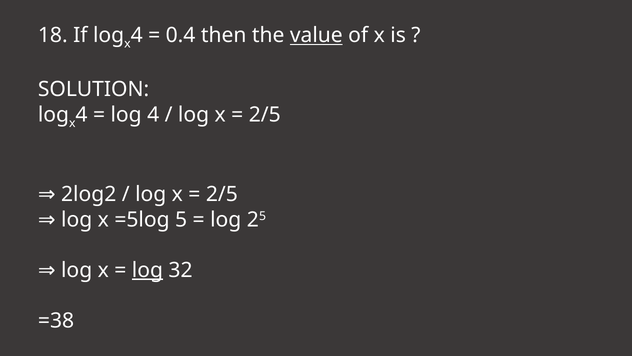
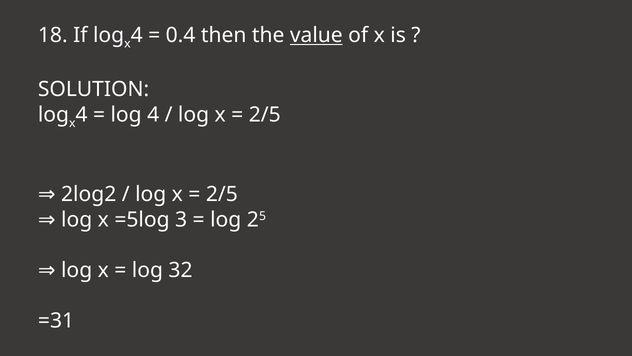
=5log 5: 5 -> 3
log at (147, 270) underline: present -> none
=38: =38 -> =31
